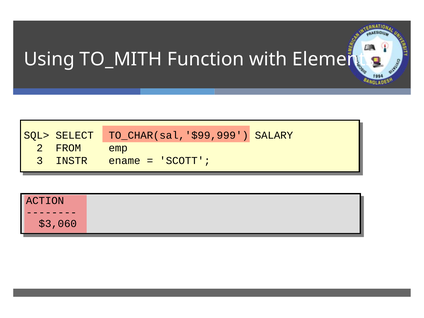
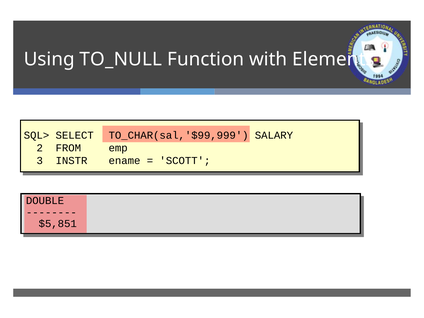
TO_MITH: TO_MITH -> TO_NULL
ACTION: ACTION -> DOUBLE
$3,060: $3,060 -> $5,851
